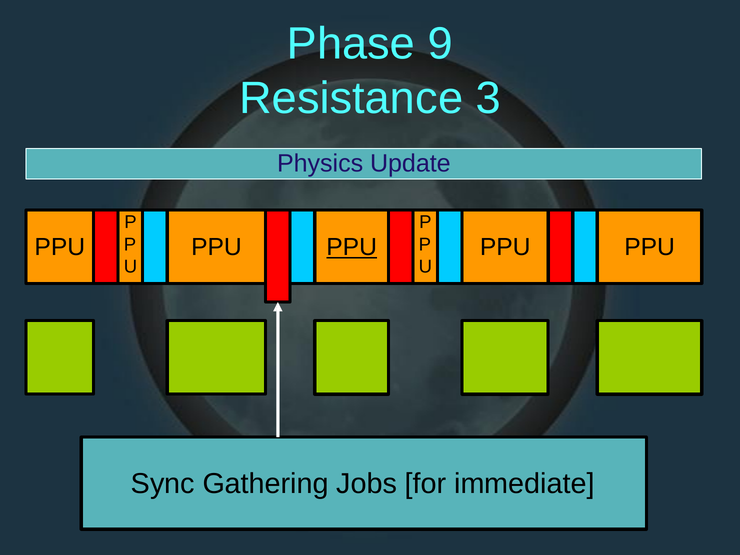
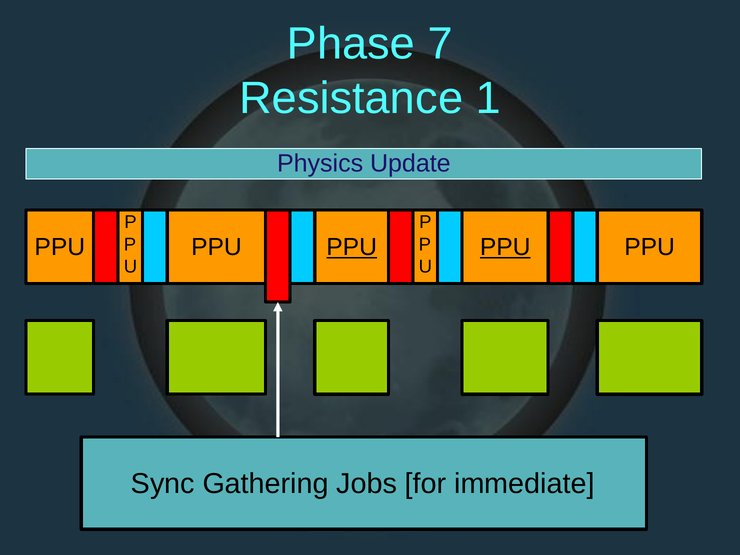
9: 9 -> 7
3: 3 -> 1
PPU at (505, 247) underline: none -> present
